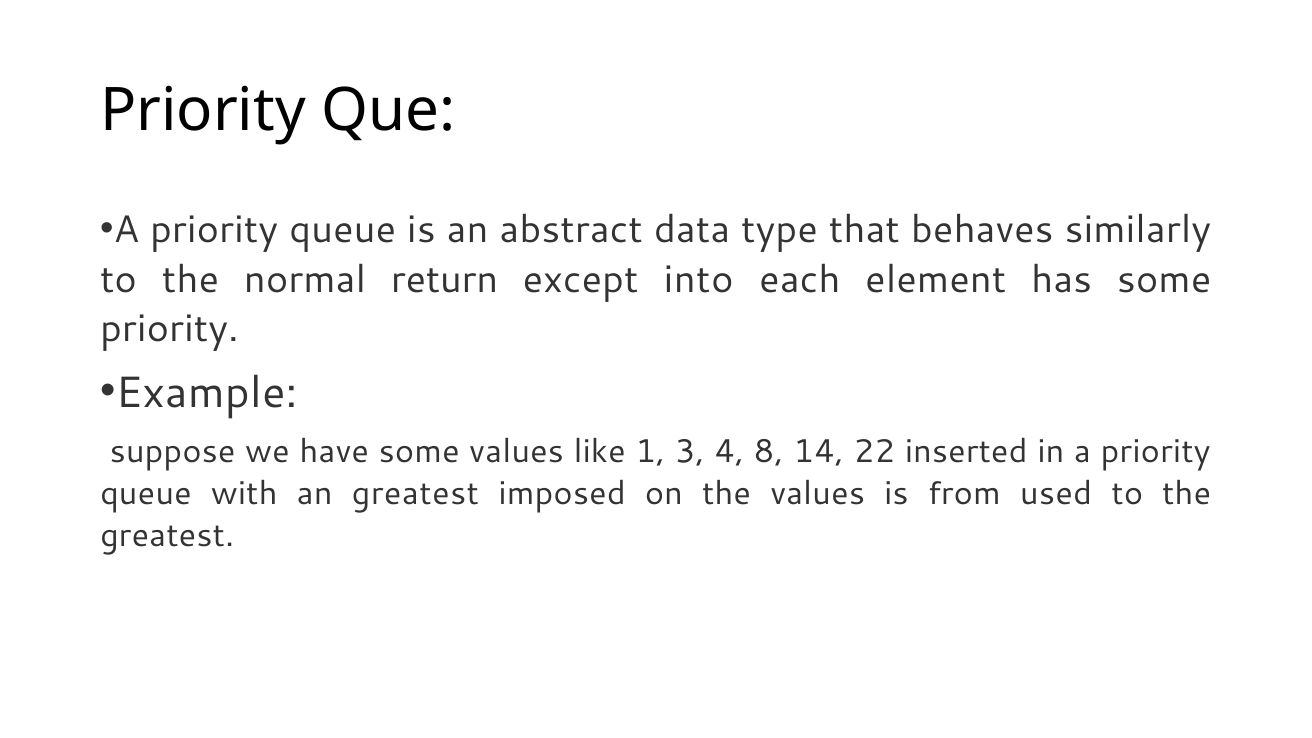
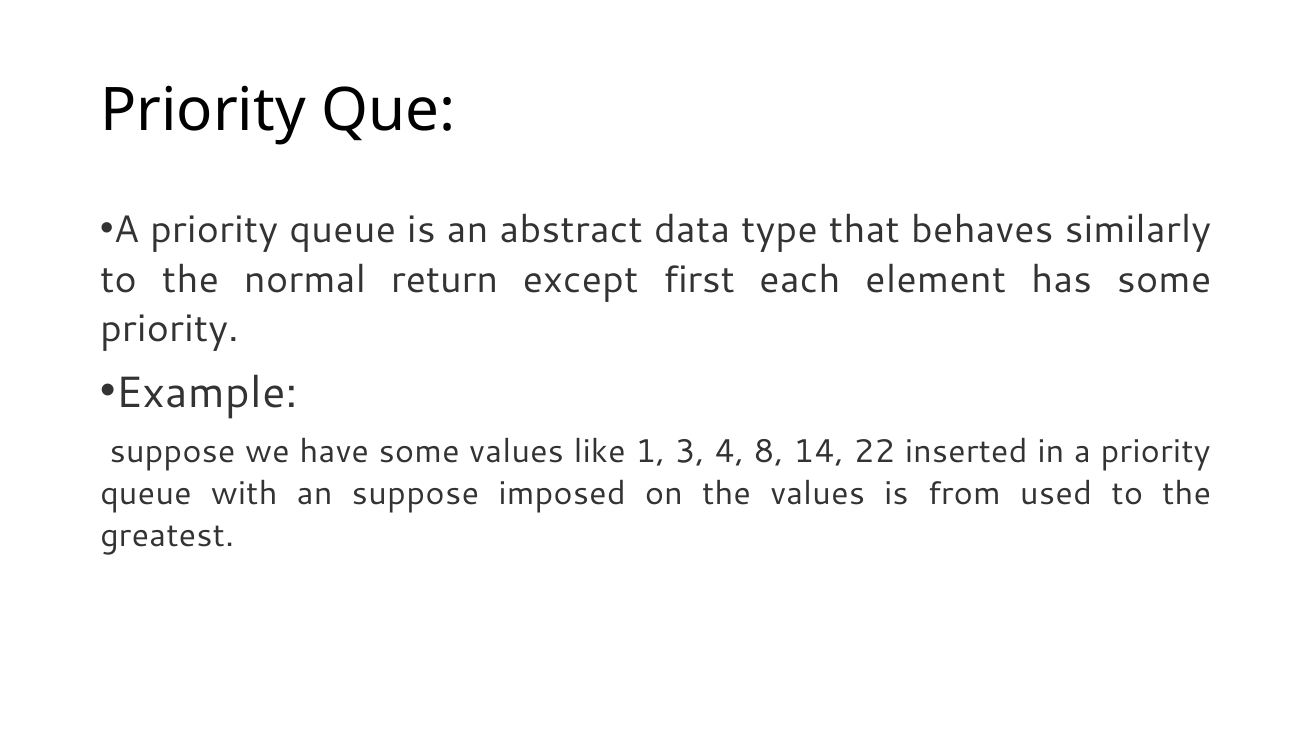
into: into -> first
an greatest: greatest -> suppose
